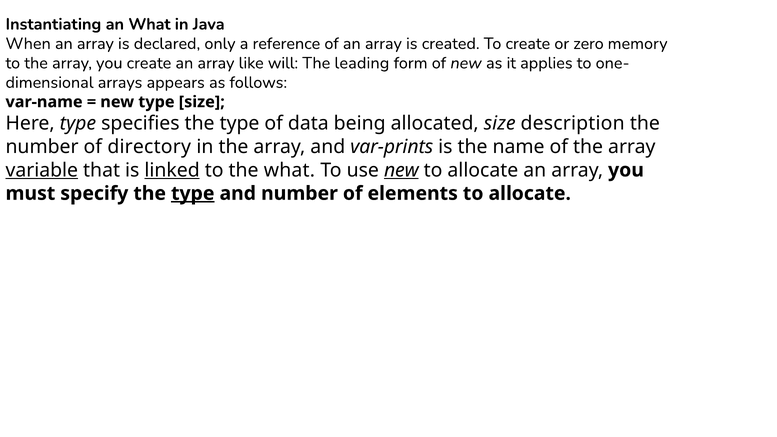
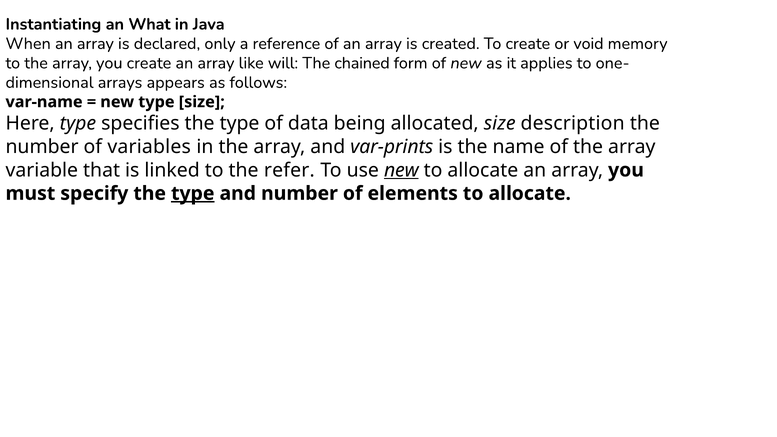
zero: zero -> void
leading: leading -> chained
directory: directory -> variables
variable underline: present -> none
linked underline: present -> none
the what: what -> refer
